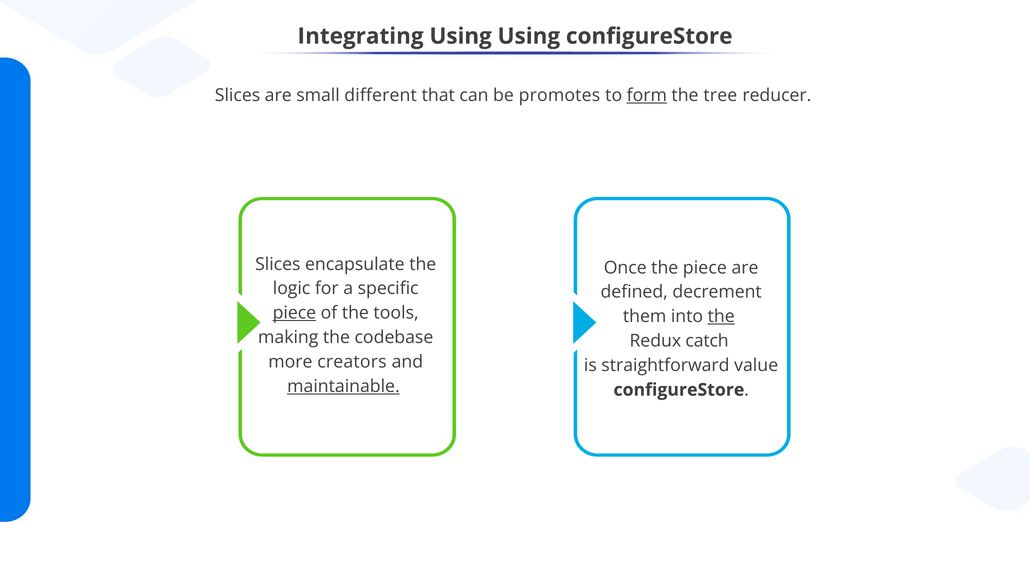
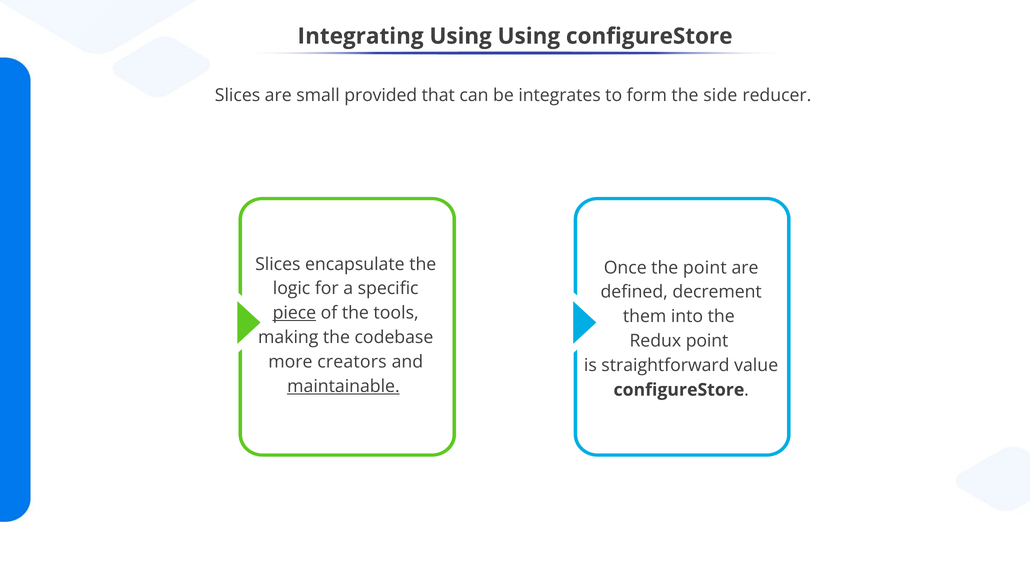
different: different -> provided
promotes: promotes -> integrates
form underline: present -> none
tree: tree -> side
the piece: piece -> point
the at (721, 316) underline: present -> none
Redux catch: catch -> point
